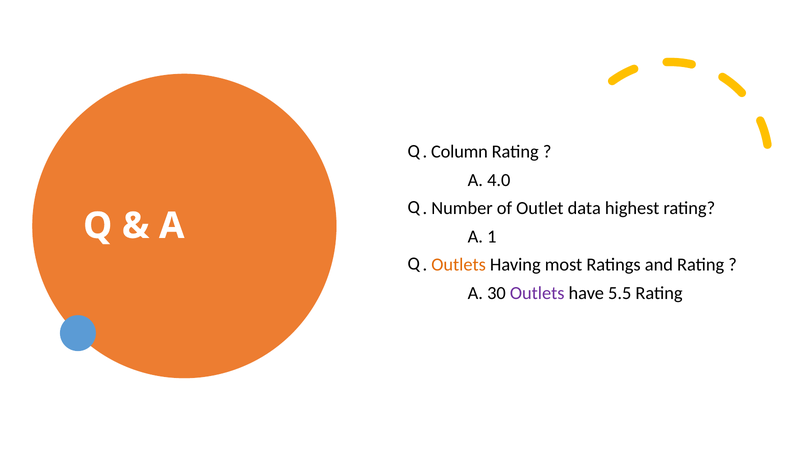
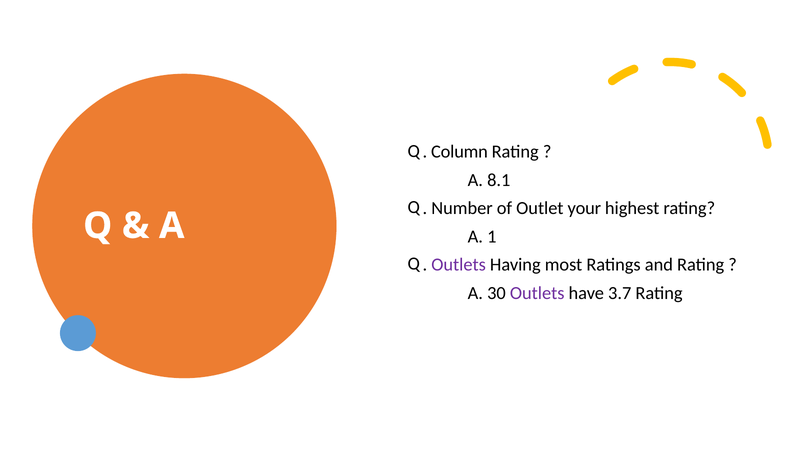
4.0: 4.0 -> 8.1
data: data -> your
Outlets at (459, 265) colour: orange -> purple
5.5: 5.5 -> 3.7
